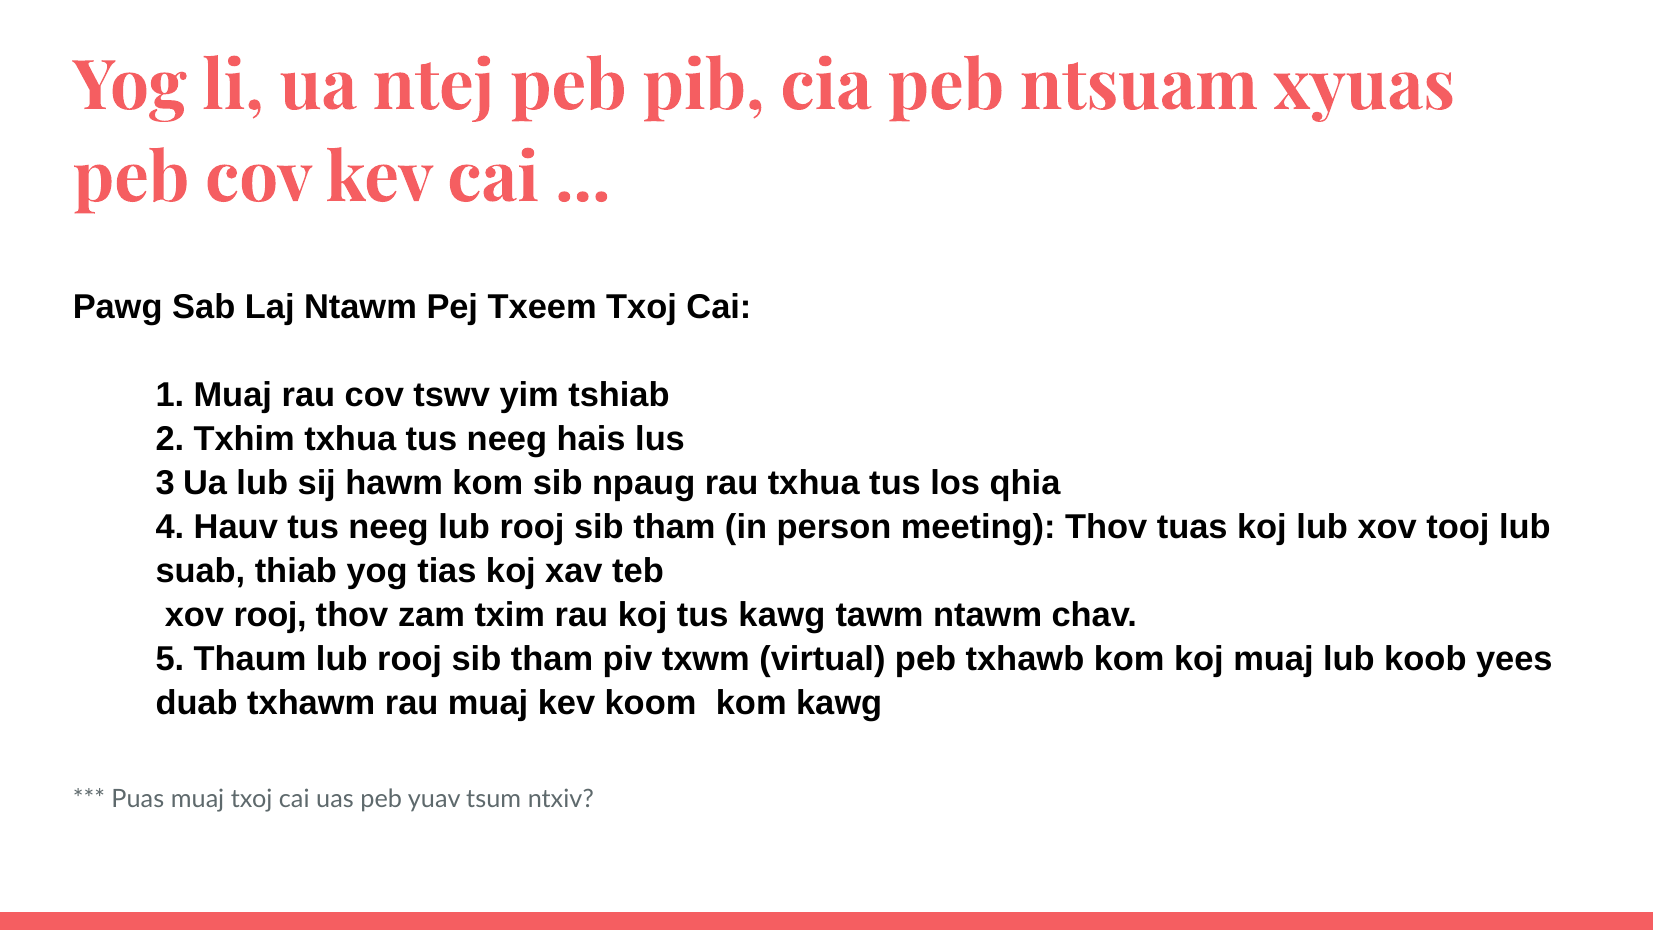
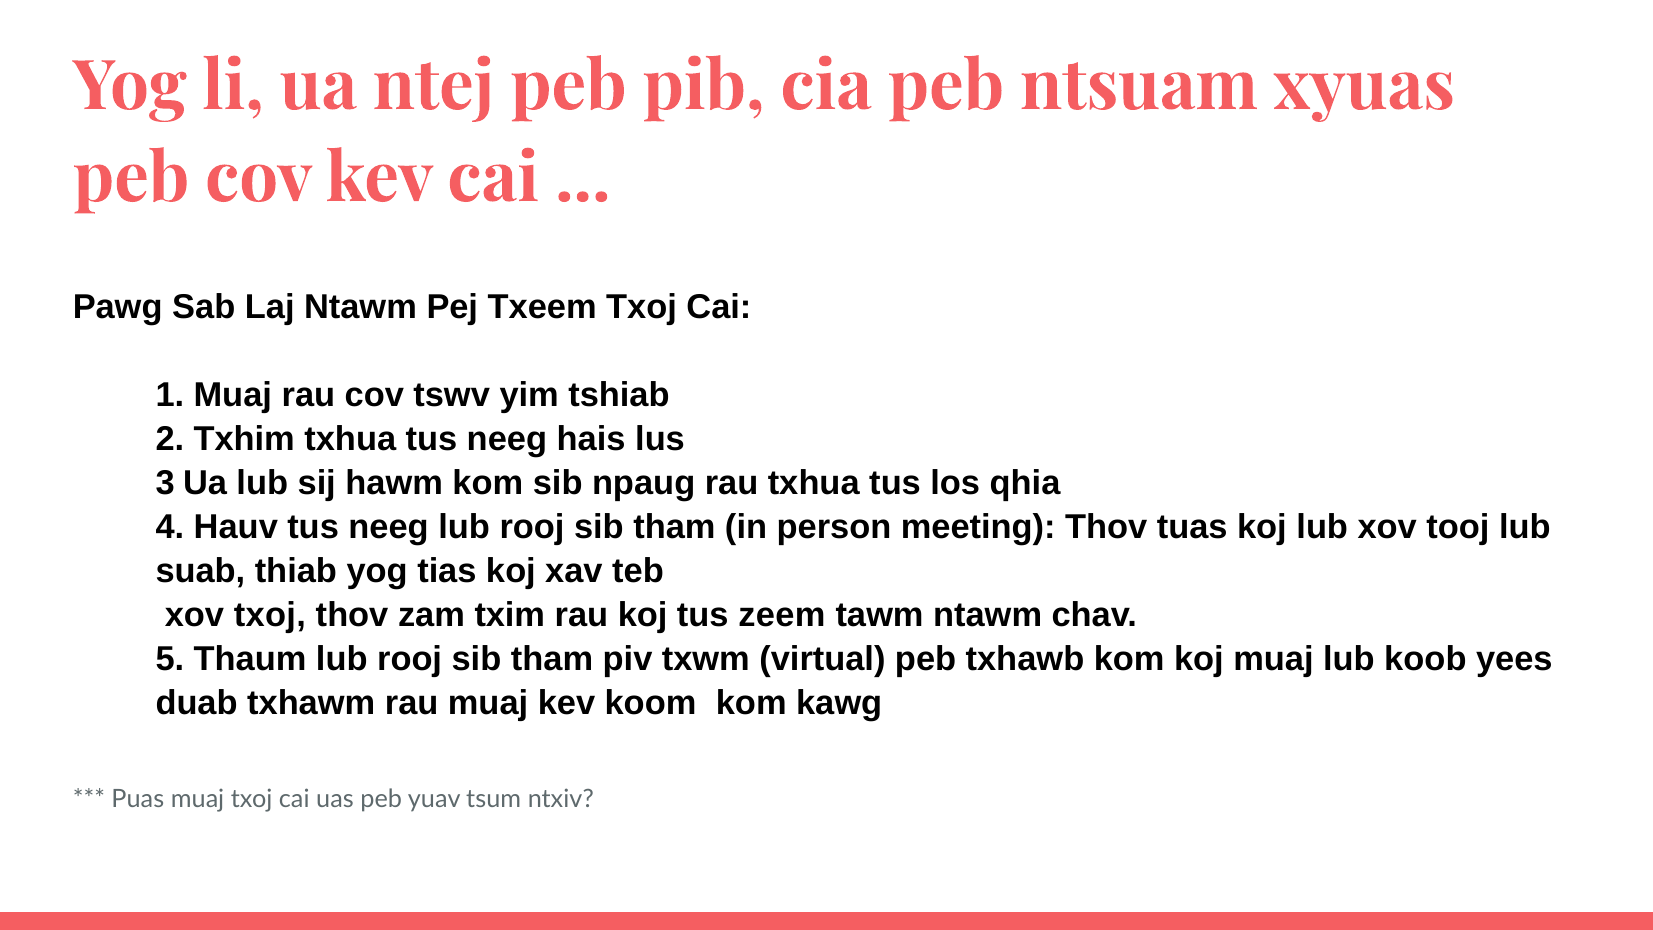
xov rooj: rooj -> txoj
tus kawg: kawg -> zeem
